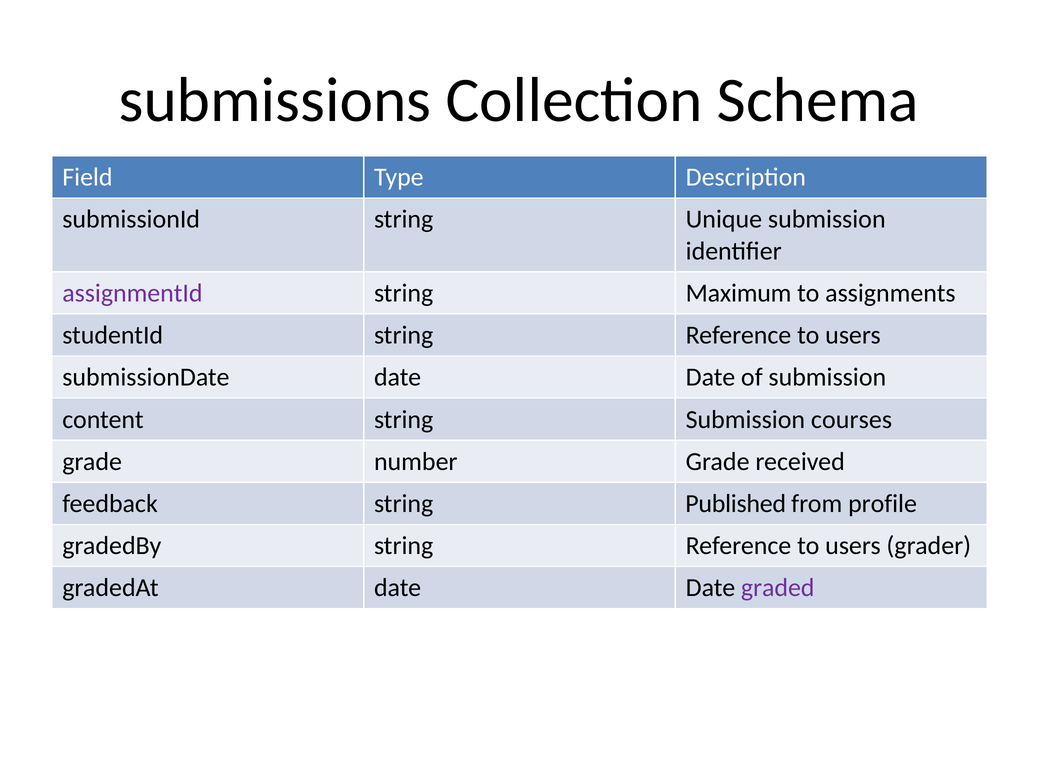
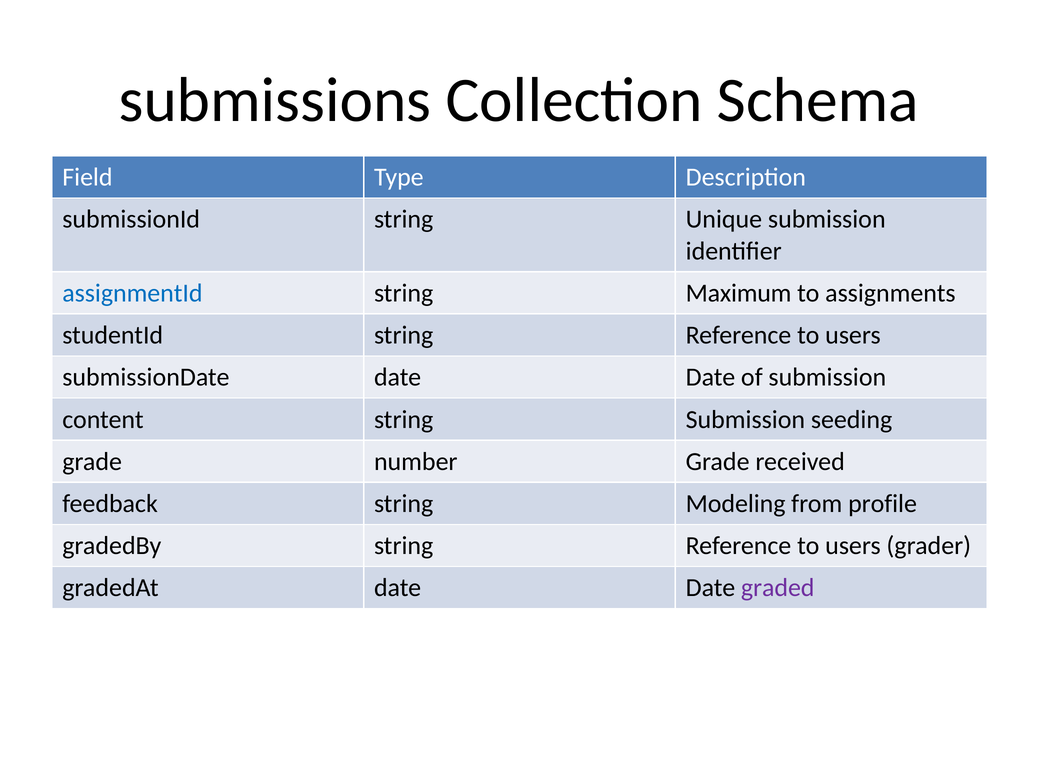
assignmentId colour: purple -> blue
courses: courses -> seeding
Published: Published -> Modeling
